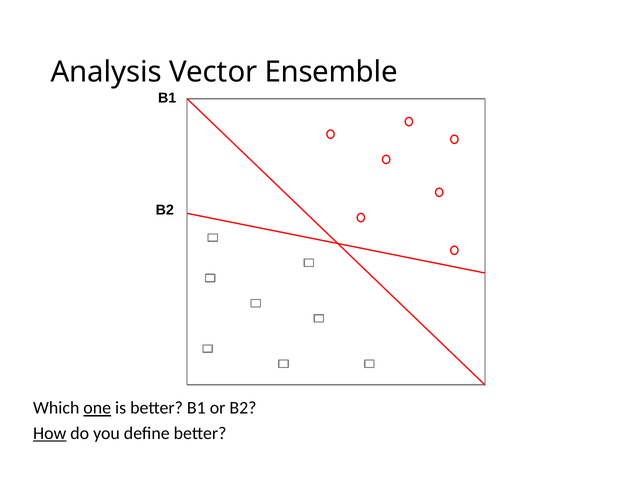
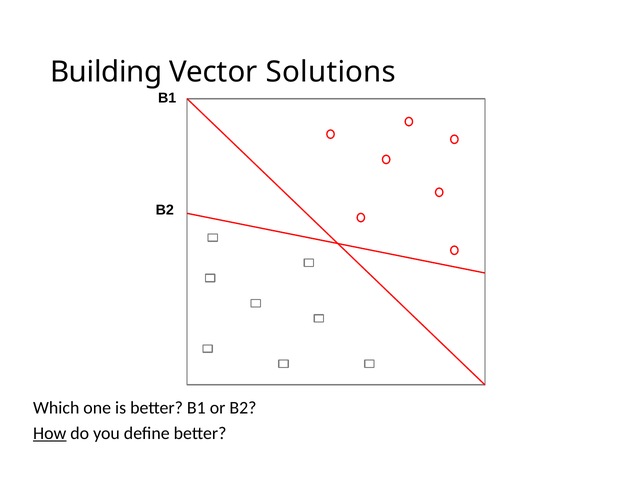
Analysis: Analysis -> Building
Ensemble: Ensemble -> Solutions
one underline: present -> none
